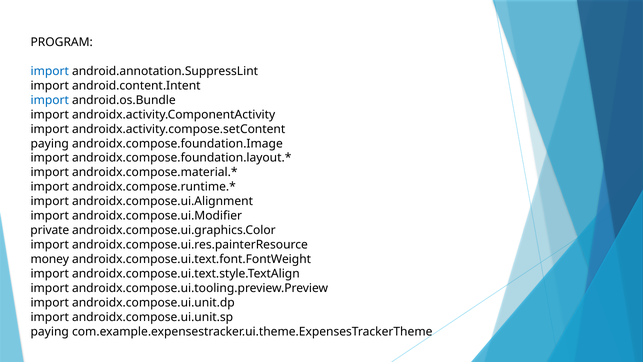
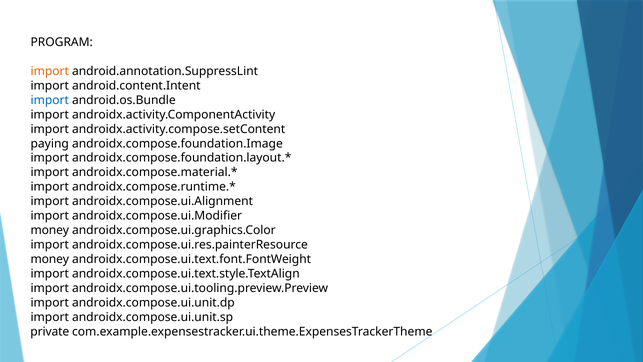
import at (50, 71) colour: blue -> orange
private at (50, 230): private -> money
paying at (50, 331): paying -> private
